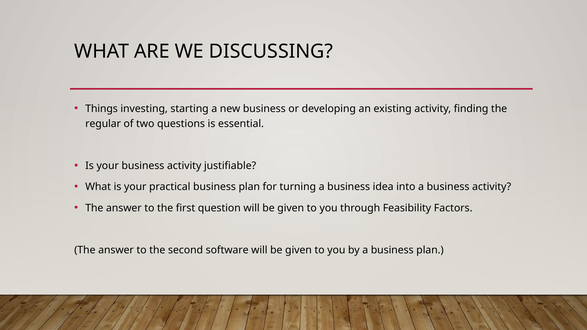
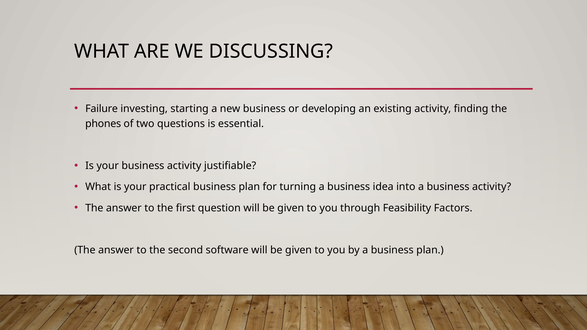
Things: Things -> Failure
regular: regular -> phones
